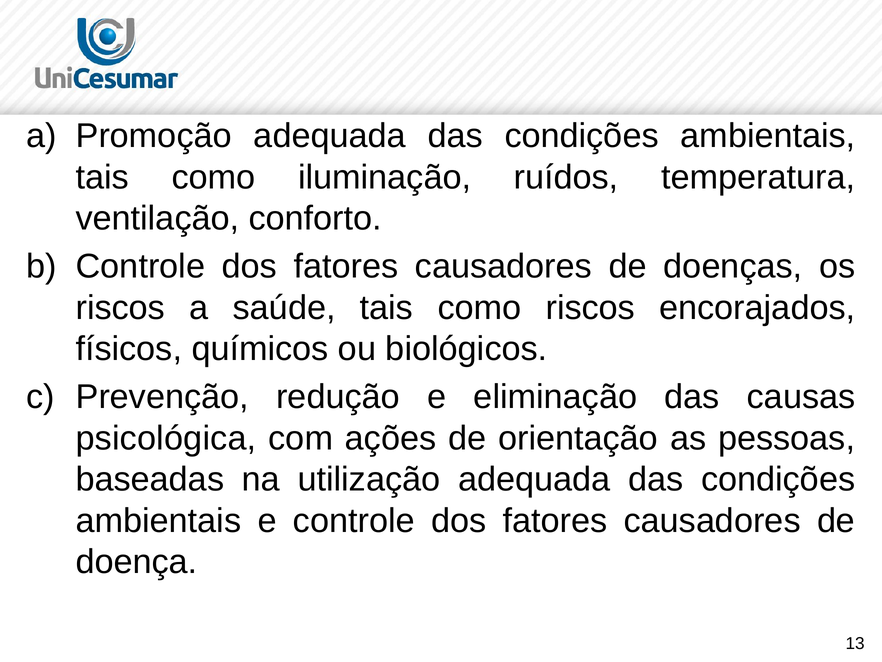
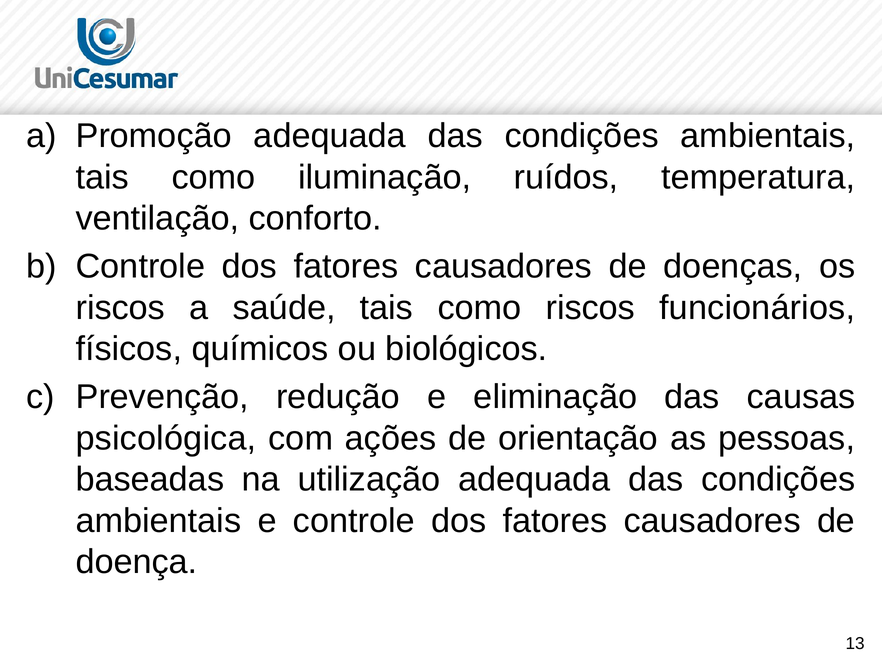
encorajados: encorajados -> funcionários
